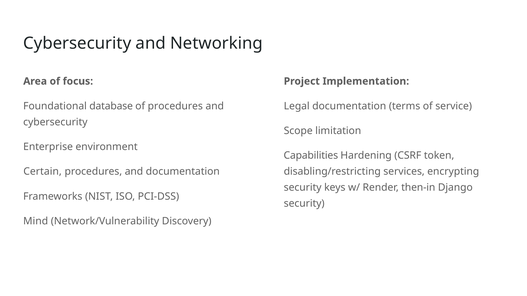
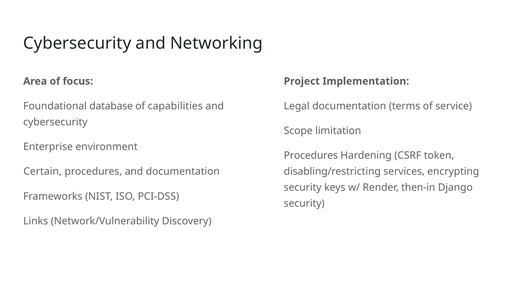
of procedures: procedures -> capabilities
Capabilities at (311, 156): Capabilities -> Procedures
Mind: Mind -> Links
